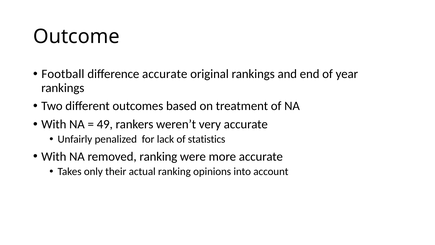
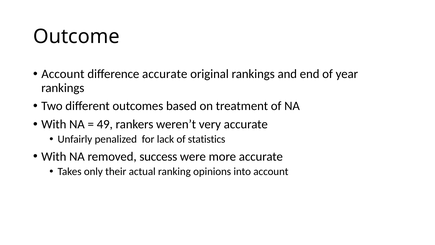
Football at (63, 74): Football -> Account
removed ranking: ranking -> success
